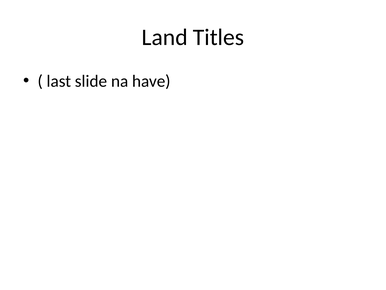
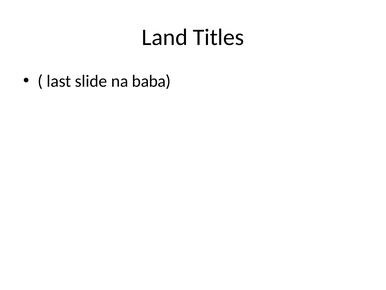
have: have -> baba
